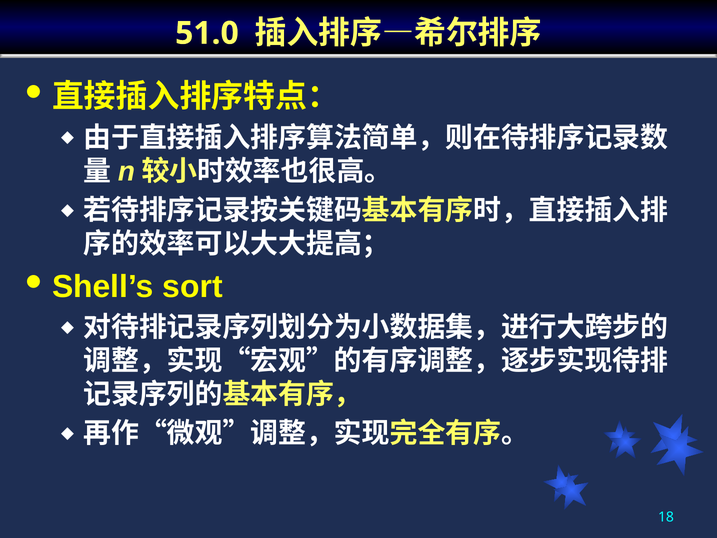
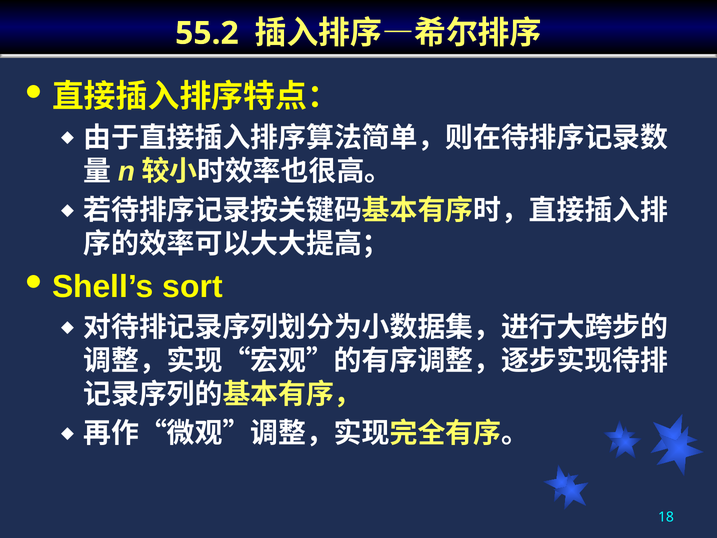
51.0: 51.0 -> 55.2
